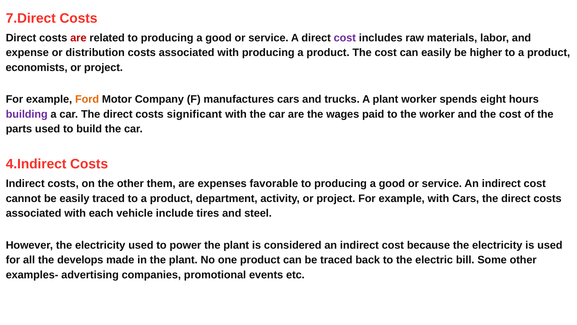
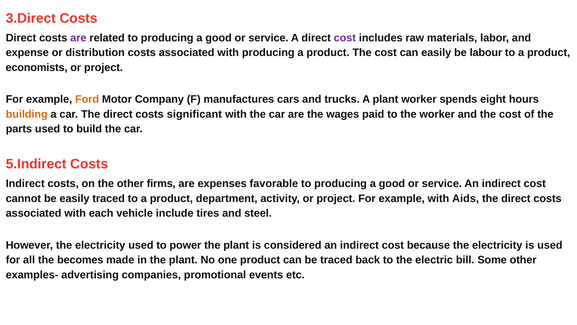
7.Direct: 7.Direct -> 3.Direct
are at (78, 38) colour: red -> purple
higher: higher -> labour
building colour: purple -> orange
4.Indirect: 4.Indirect -> 5.Indirect
them: them -> firms
with Cars: Cars -> Aids
develops: develops -> becomes
